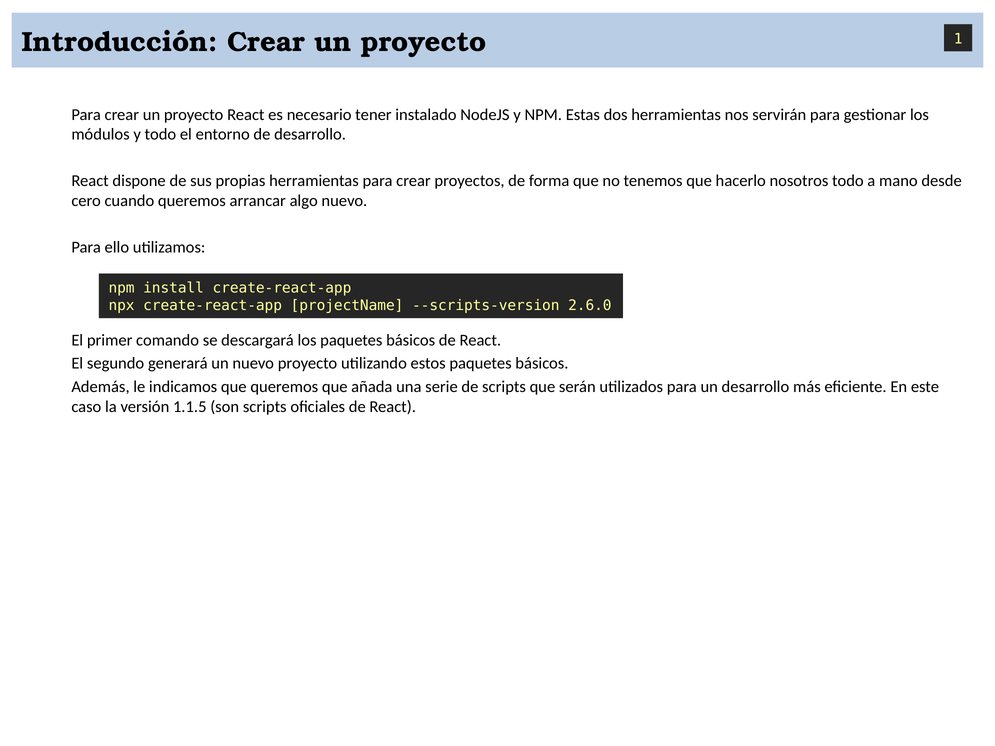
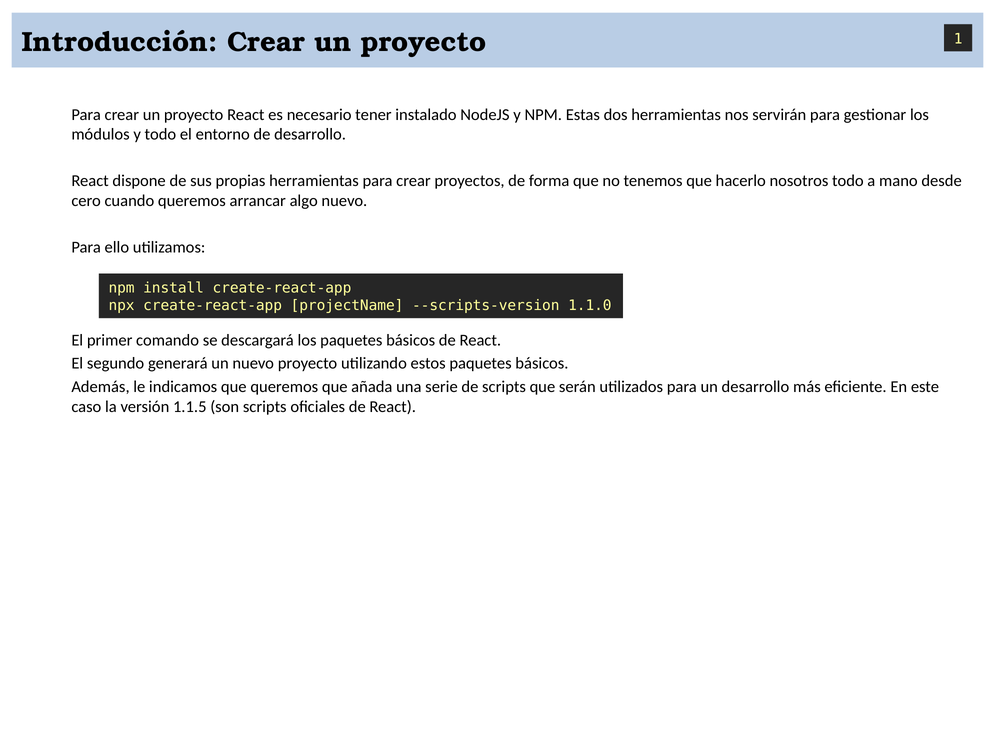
2.6.0: 2.6.0 -> 1.1.0
